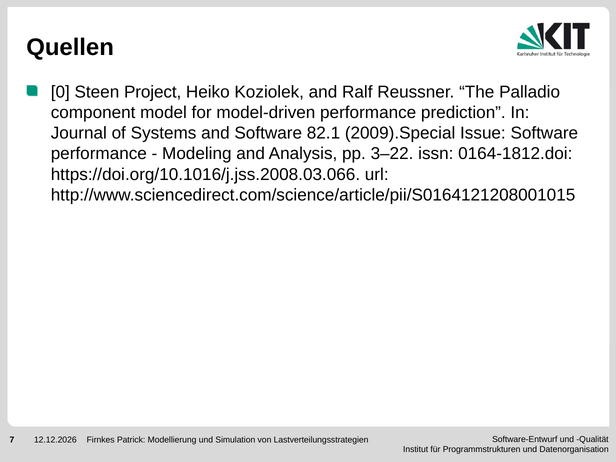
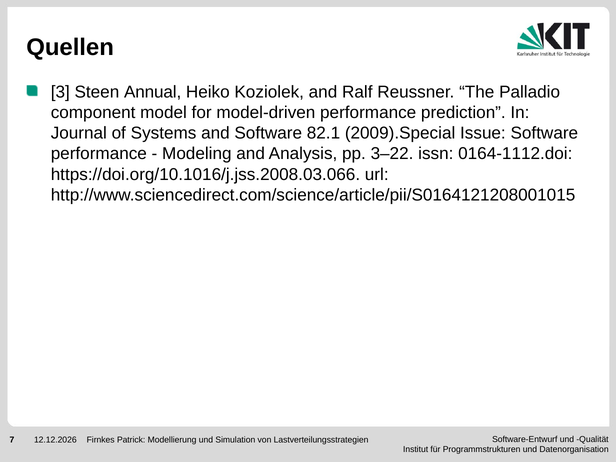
0: 0 -> 3
Project: Project -> Annual
0164-1812.doi: 0164-1812.doi -> 0164-1112.doi
